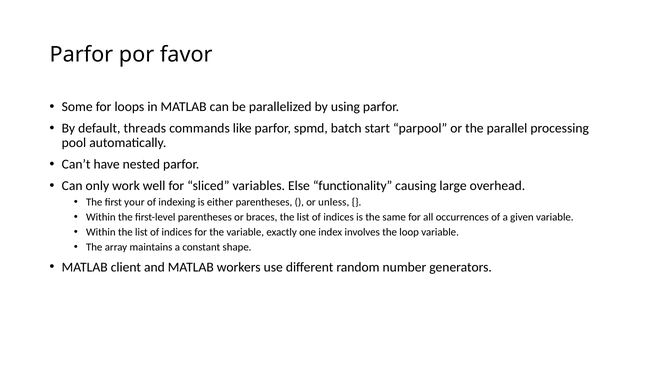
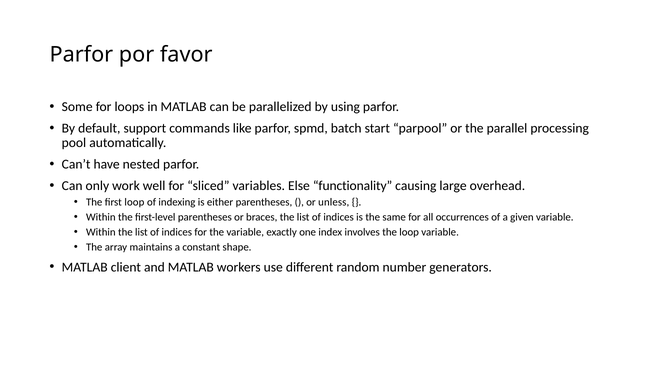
threads: threads -> support
first your: your -> loop
